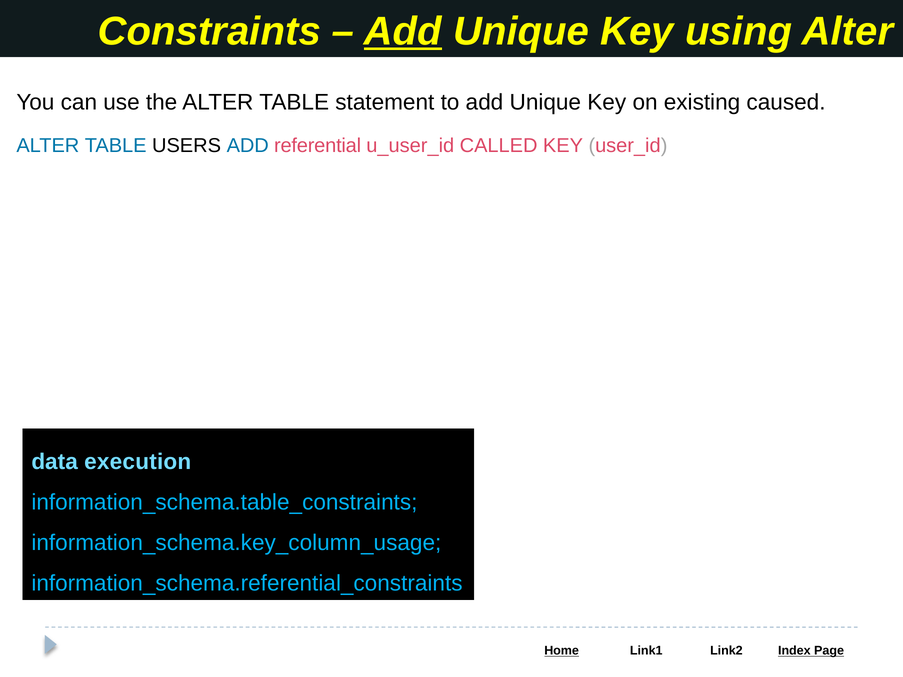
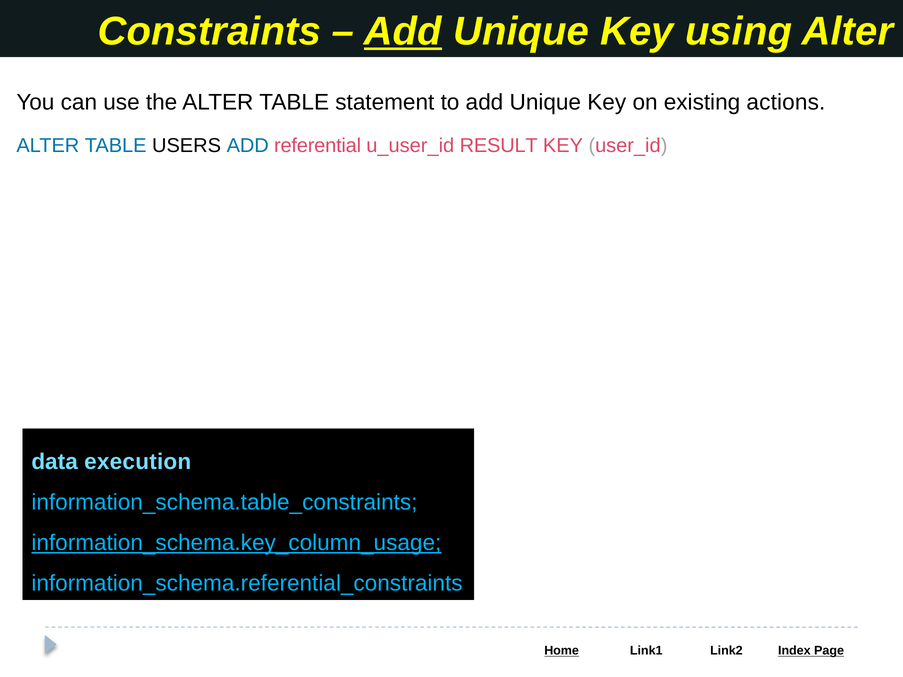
caused: caused -> actions
CALLED: CALLED -> RESULT
information_schema.key_column_usage underline: none -> present
